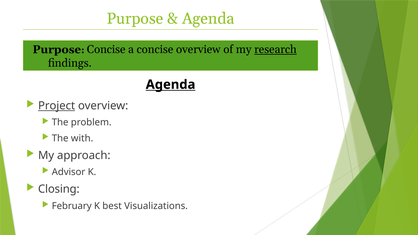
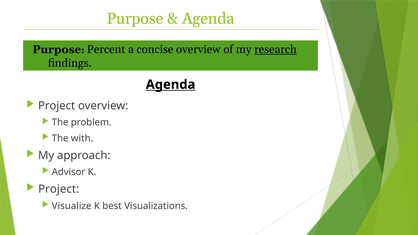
Concise at (106, 49): Concise -> Percent
Project at (57, 106) underline: present -> none
Closing at (59, 189): Closing -> Project
February: February -> Visualize
